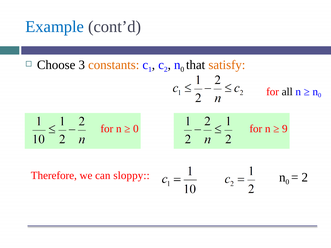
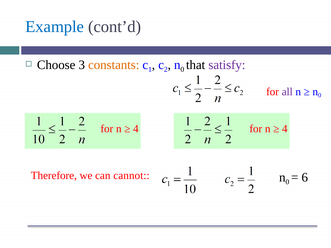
satisfy colour: orange -> purple
all colour: black -> purple
0 at (136, 129): 0 -> 4
9 at (285, 129): 9 -> 4
sloppy: sloppy -> cannot
2 at (305, 178): 2 -> 6
